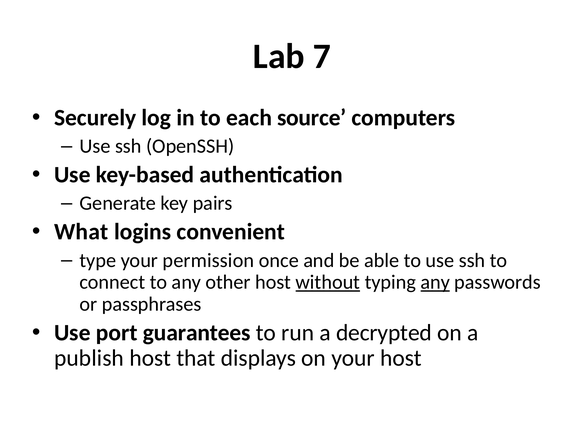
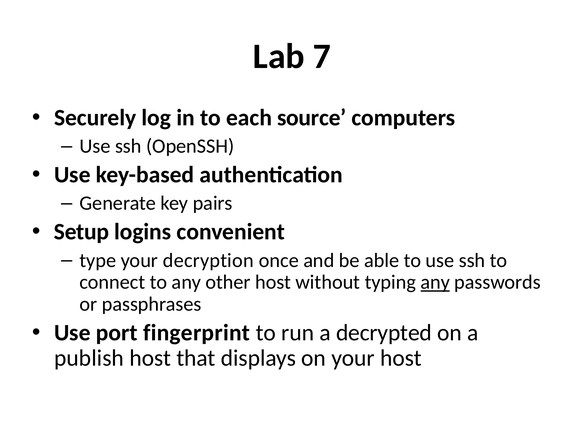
What: What -> Setup
permission: permission -> decryption
without underline: present -> none
guarantees: guarantees -> fingerprint
